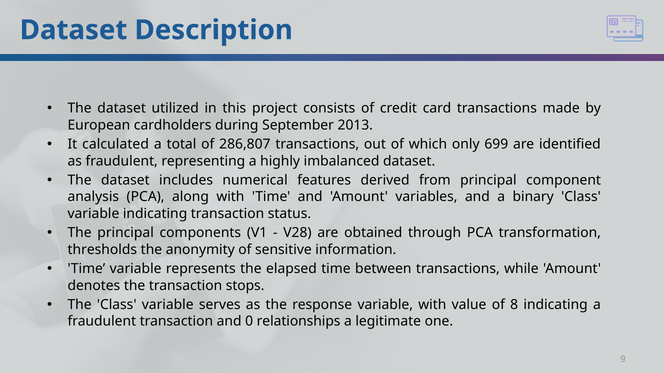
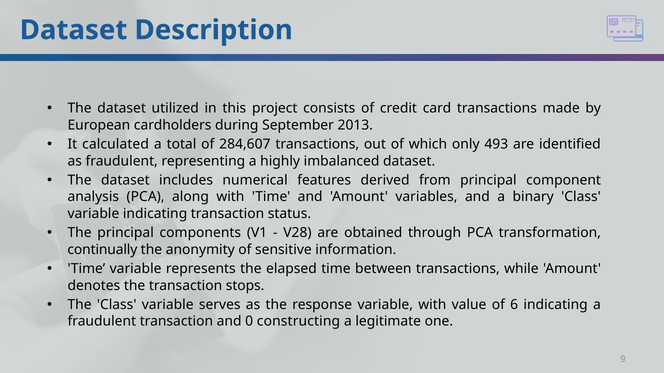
286,807: 286,807 -> 284,607
699: 699 -> 493
thresholds: thresholds -> continually
8: 8 -> 6
relationships: relationships -> constructing
